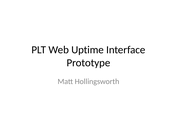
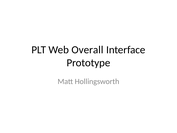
Uptime: Uptime -> Overall
